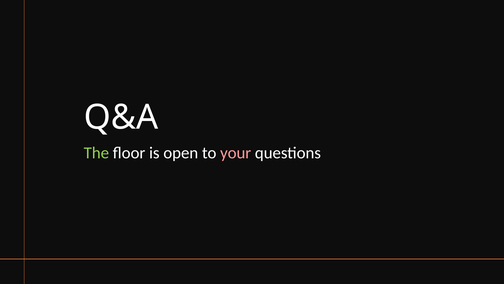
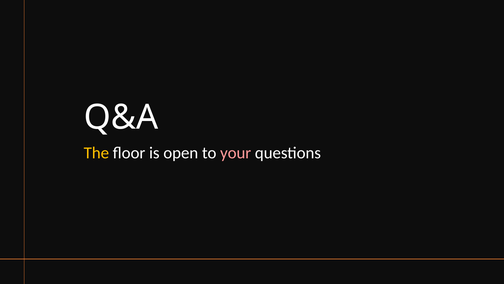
The colour: light green -> yellow
